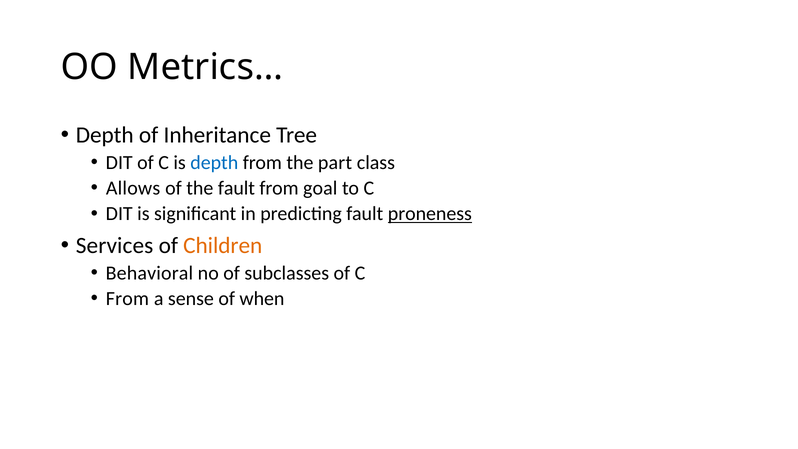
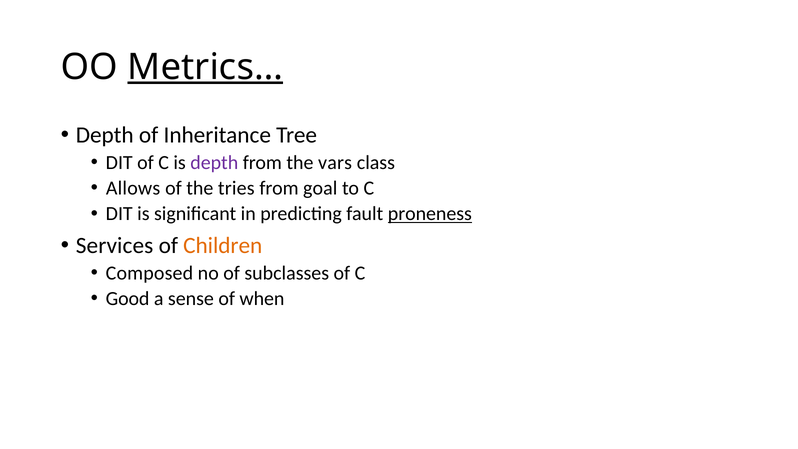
Metrics… underline: none -> present
depth at (214, 162) colour: blue -> purple
part: part -> vars
the fault: fault -> tries
Behavioral: Behavioral -> Composed
From at (127, 299): From -> Good
